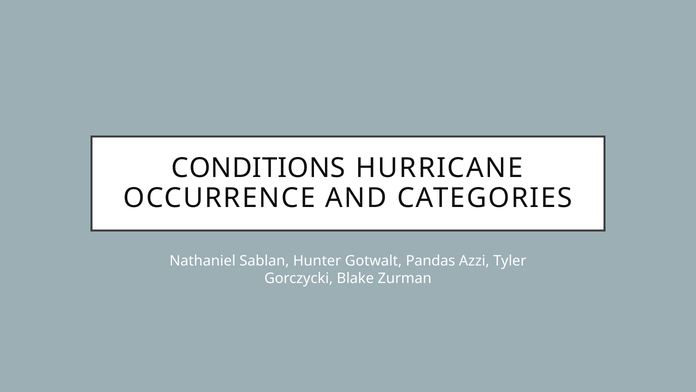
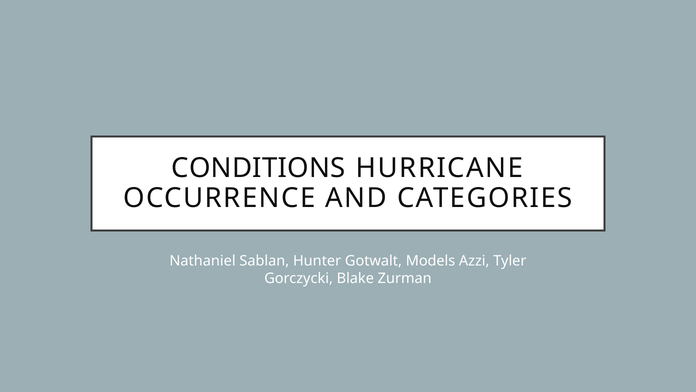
Pandas: Pandas -> Models
